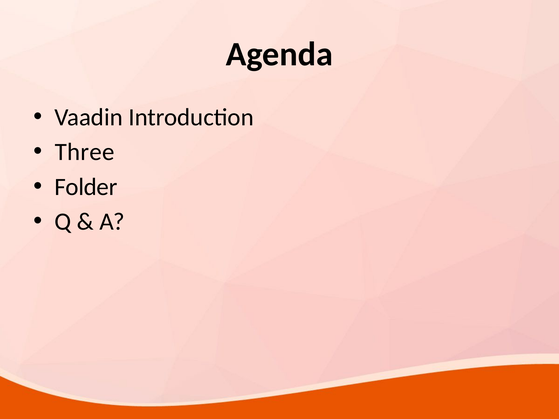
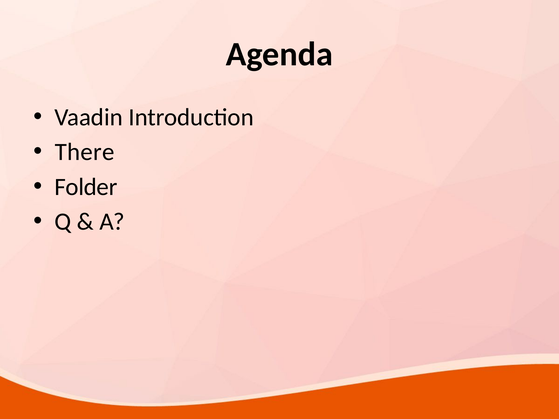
Three: Three -> There
